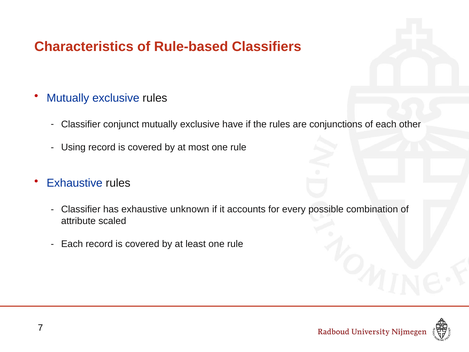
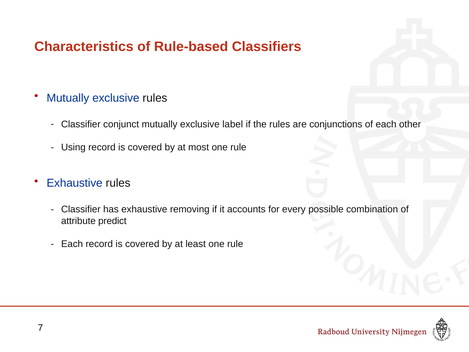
have: have -> label
unknown: unknown -> removing
scaled: scaled -> predict
